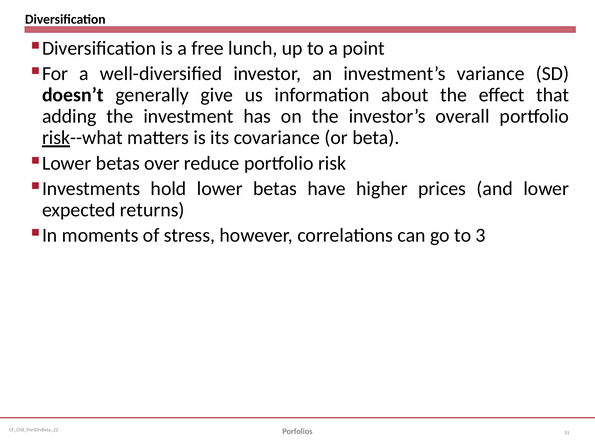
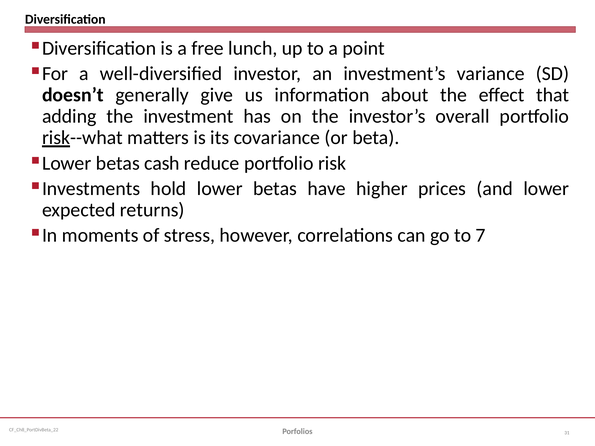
over: over -> cash
3: 3 -> 7
